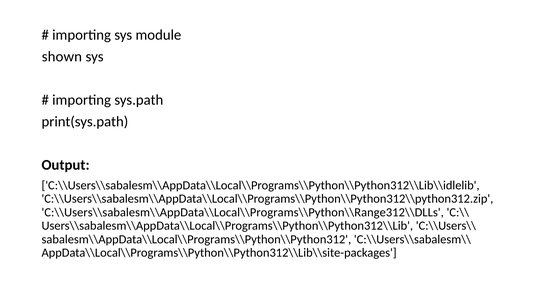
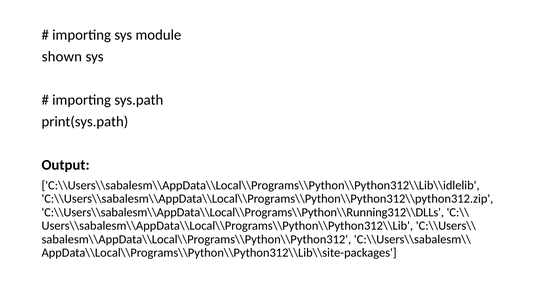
C:\\Users\\sabalesm\\AppData\\Local\\Programs\\Python\\Range312\\DLLs: C:\\Users\\sabalesm\\AppData\\Local\\Programs\\Python\\Range312\\DLLs -> C:\\Users\\sabalesm\\AppData\\Local\\Programs\\Python\\Running312\\DLLs
